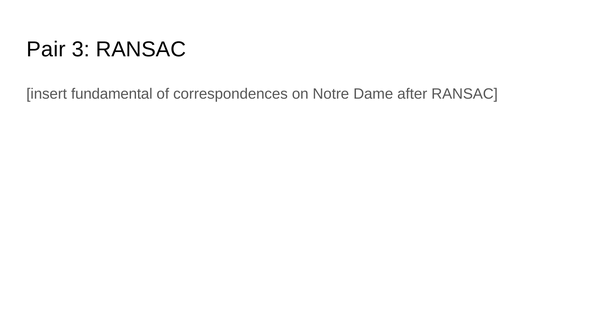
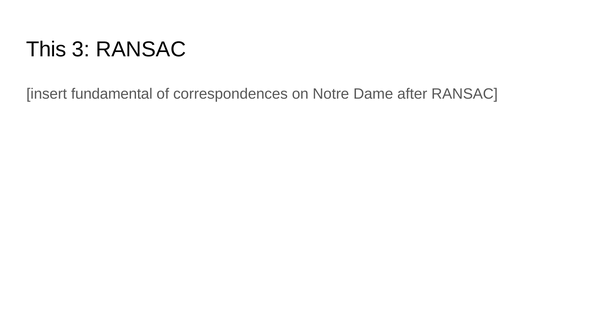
Pair: Pair -> This
